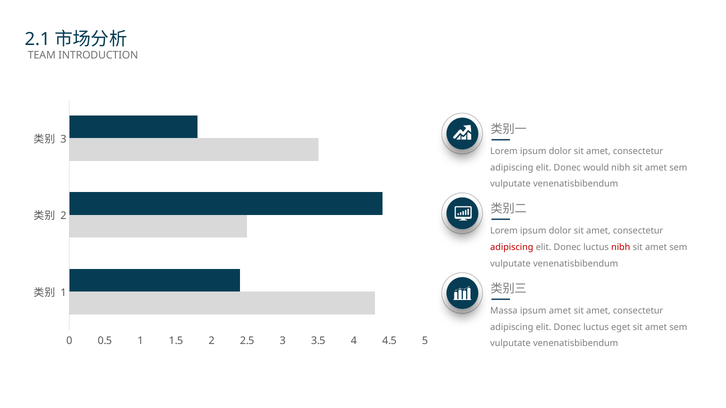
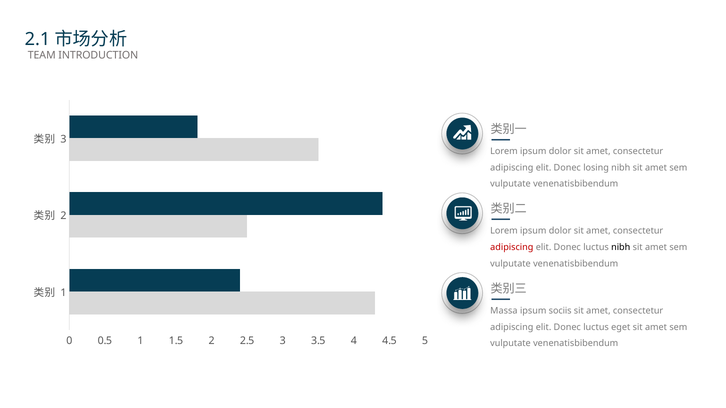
would: would -> losing
nibh at (621, 248) colour: red -> black
ipsum amet: amet -> sociis
